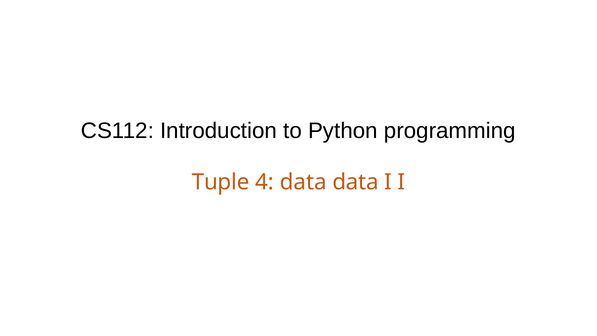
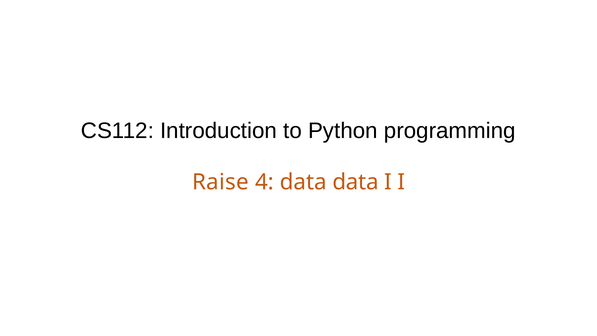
Tuple: Tuple -> Raise
